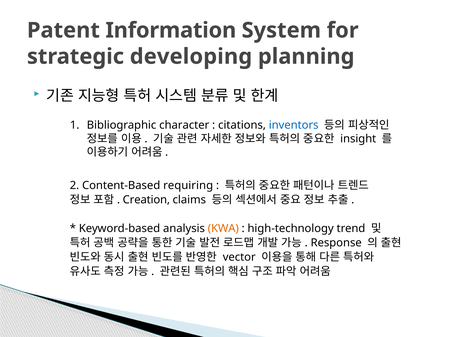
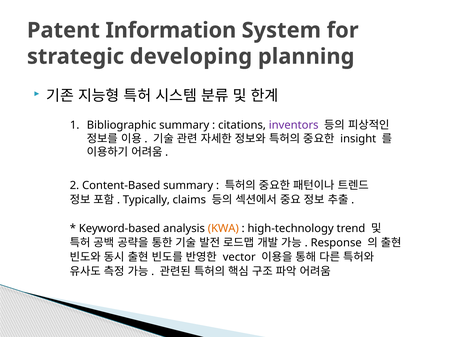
Bibliographic character: character -> summary
inventors colour: blue -> purple
Content-Based requiring: requiring -> summary
Creation: Creation -> Typically
